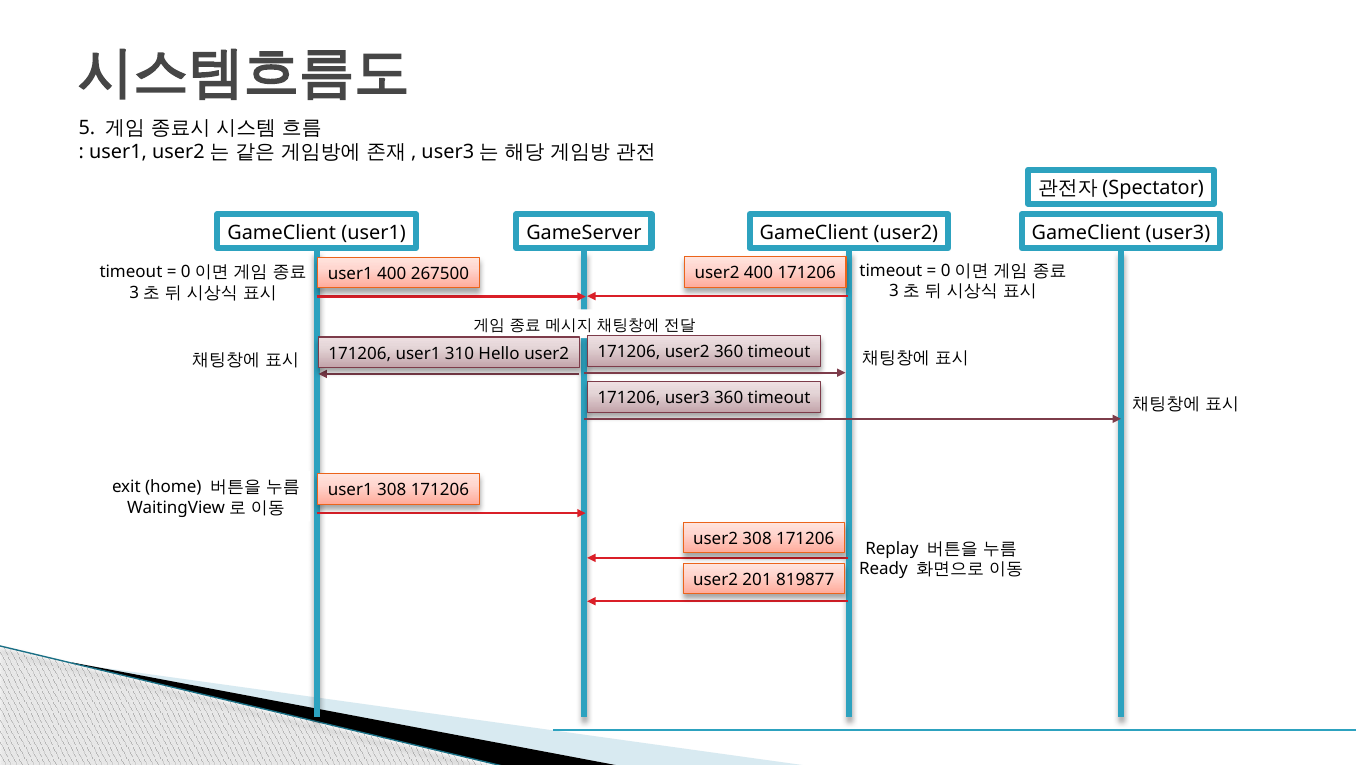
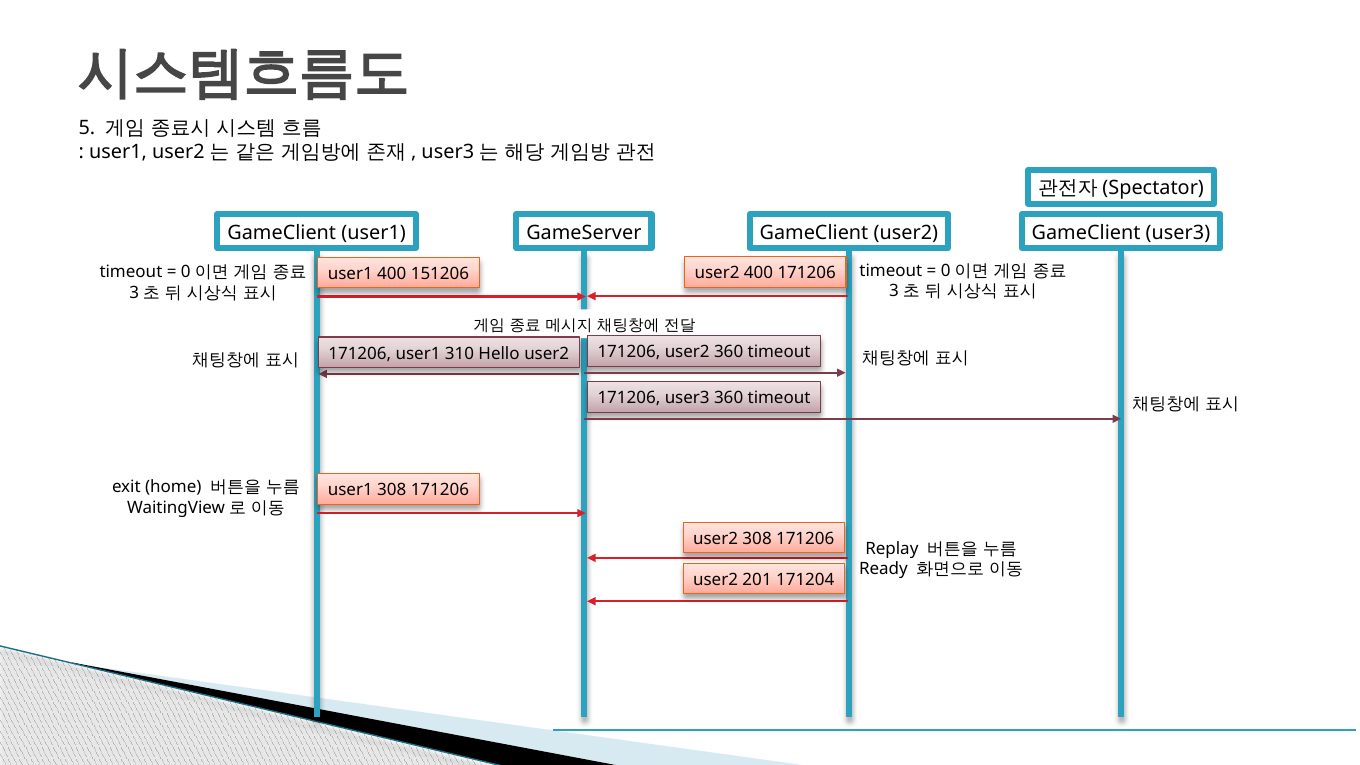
267500: 267500 -> 151206
819877: 819877 -> 171204
